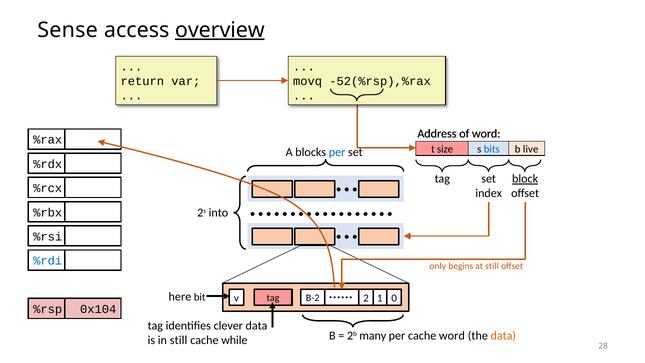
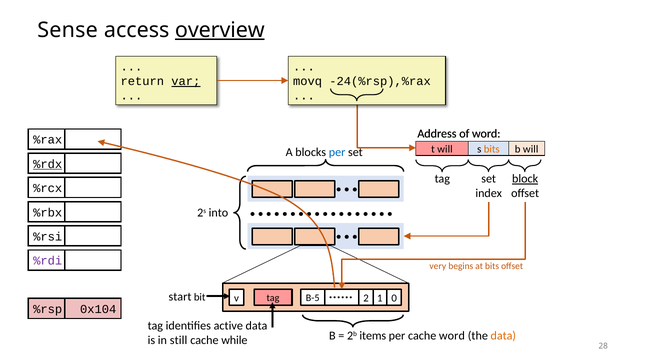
var underline: none -> present
-52(%rsp),%rax: -52(%rsp),%rax -> -24(%rsp),%rax
t size: size -> will
bits at (492, 149) colour: blue -> orange
b live: live -> will
%rdx underline: none -> present
%rdi colour: blue -> purple
only: only -> very
at still: still -> bits
here: here -> start
B-2: B-2 -> B-5
clever: clever -> active
many: many -> items
